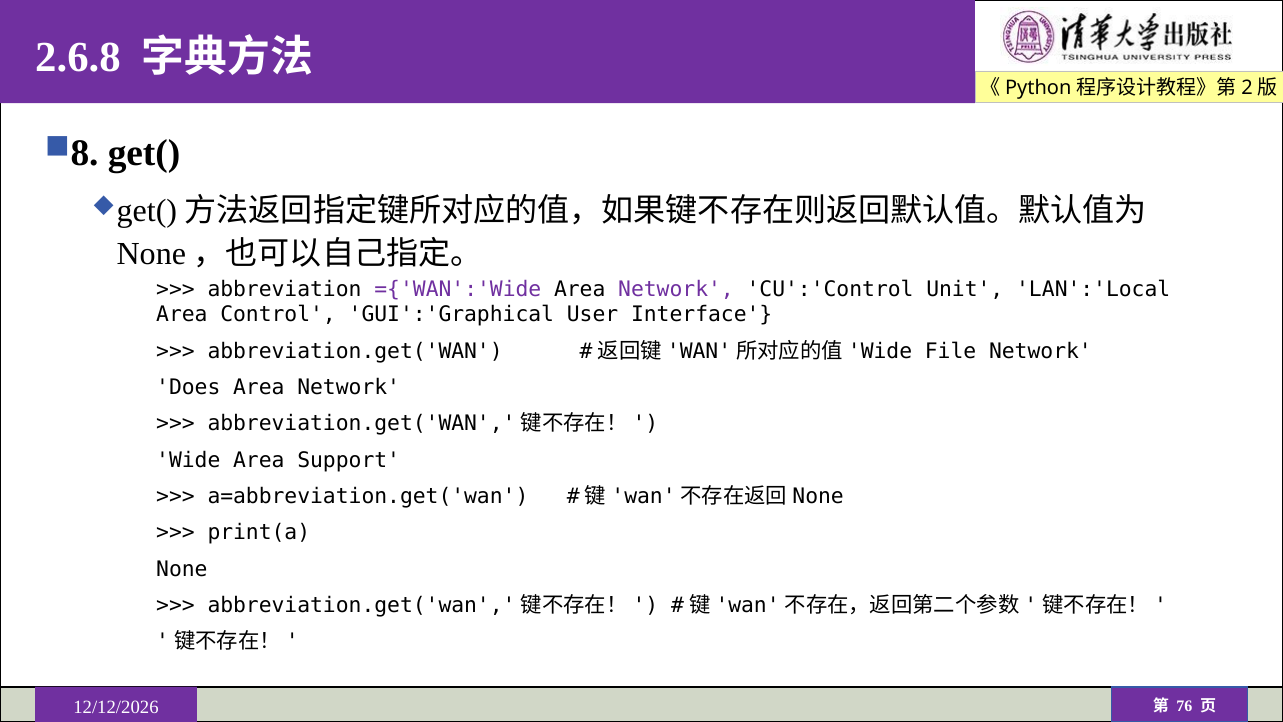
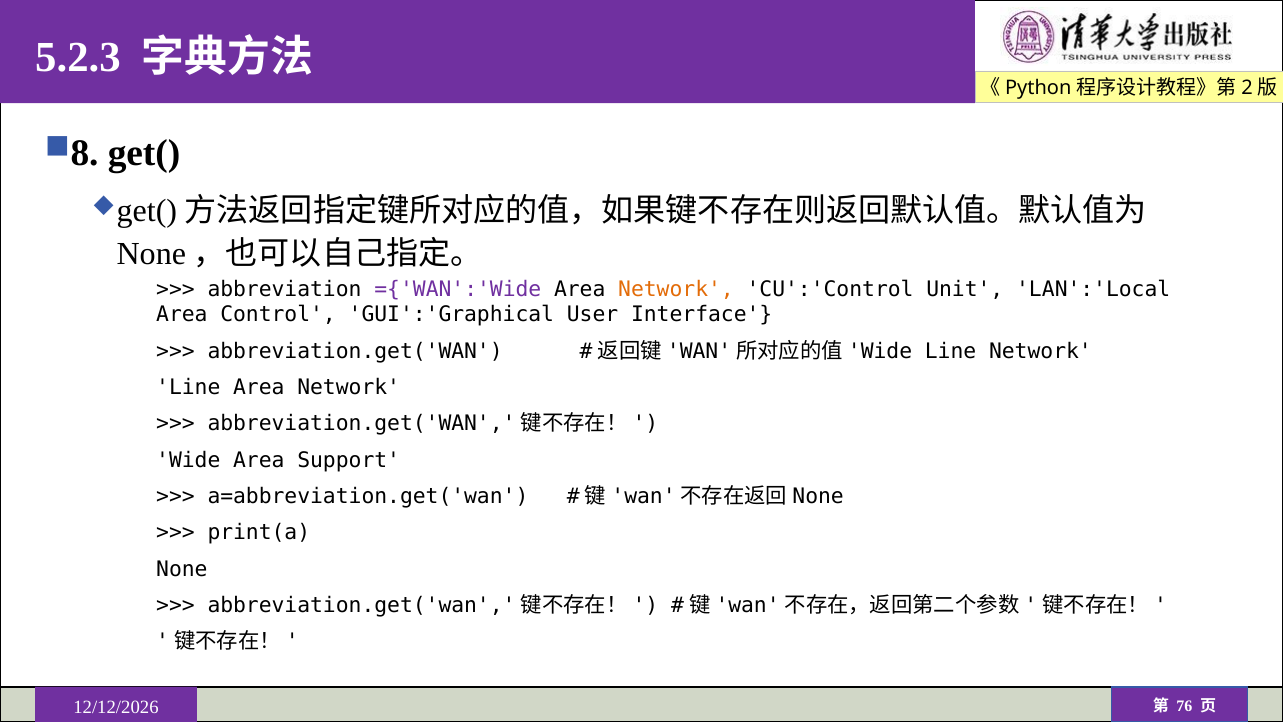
2.6.8: 2.6.8 -> 5.2.3
Network at (676, 289) colour: purple -> orange
File at (951, 351): File -> Line
Does at (188, 387): Does -> Line
